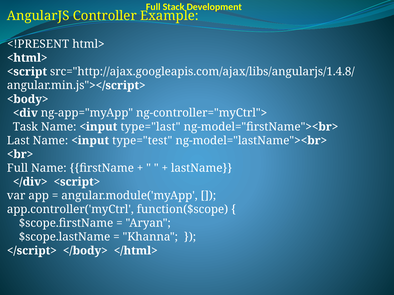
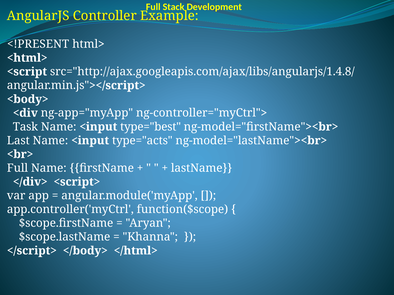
type="last: type="last -> type="best
type="test: type="test -> type="acts
